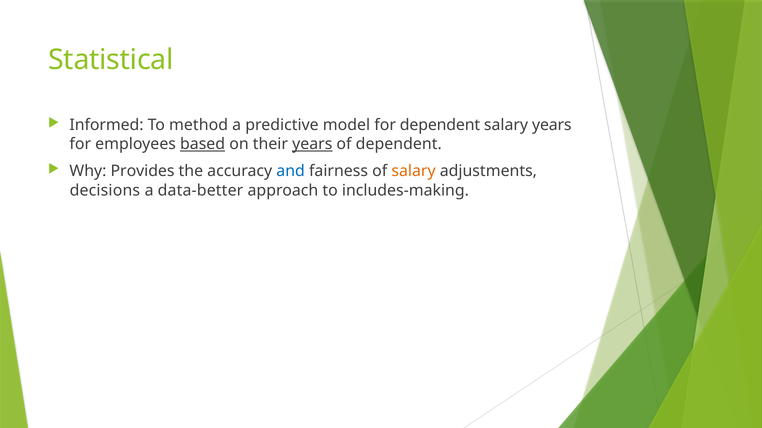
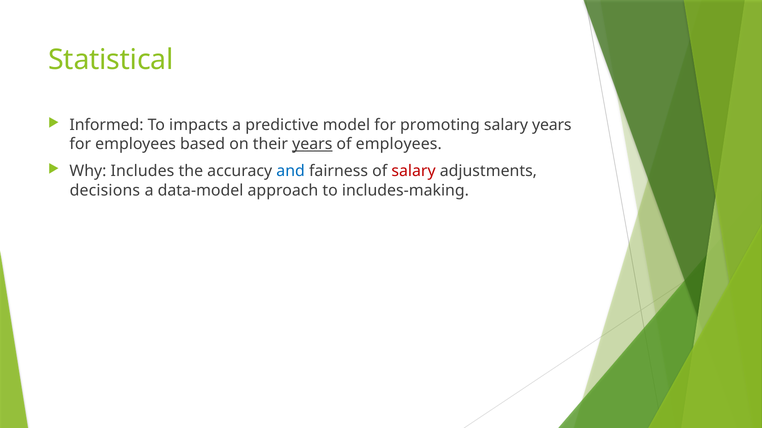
method: method -> impacts
for dependent: dependent -> promoting
based underline: present -> none
of dependent: dependent -> employees
Provides: Provides -> Includes
salary at (414, 171) colour: orange -> red
data-better: data-better -> data-model
